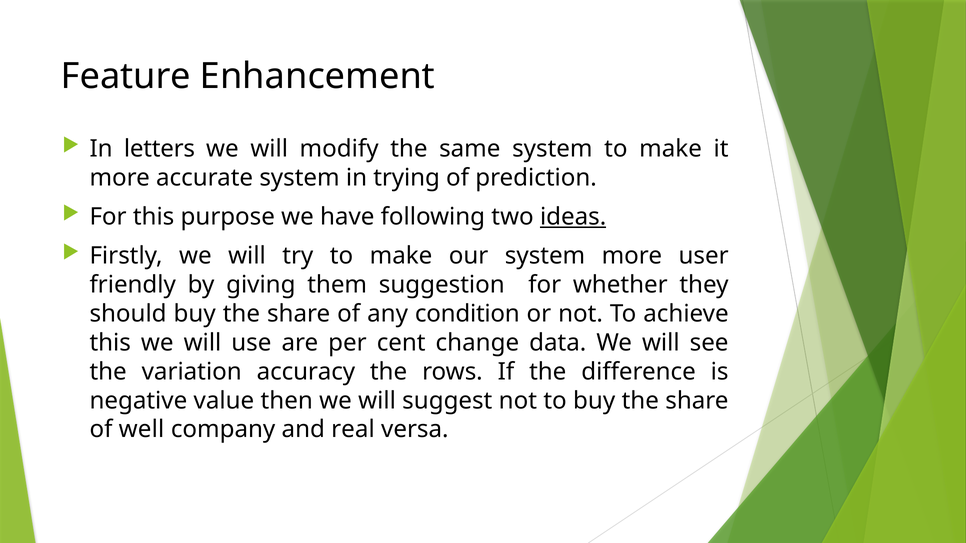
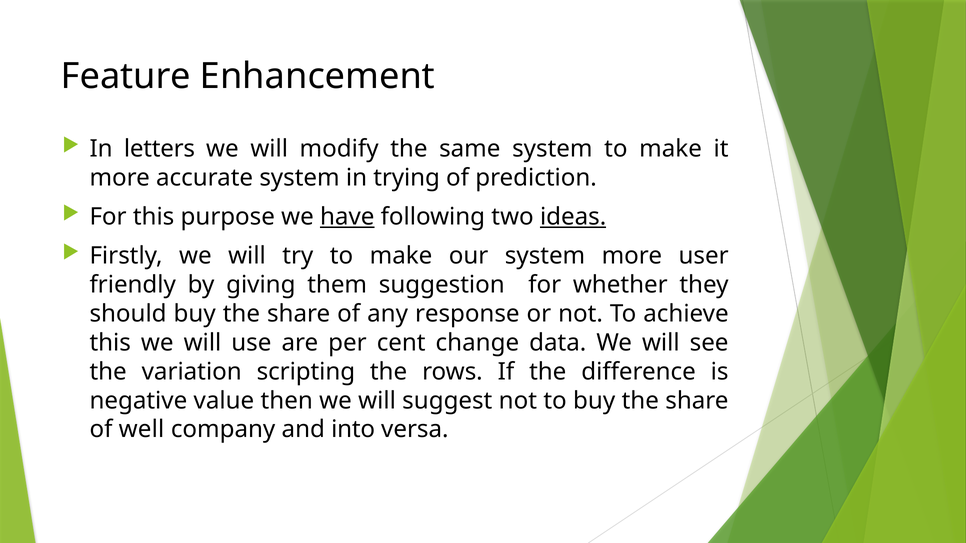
have underline: none -> present
condition: condition -> response
accuracy: accuracy -> scripting
real: real -> into
